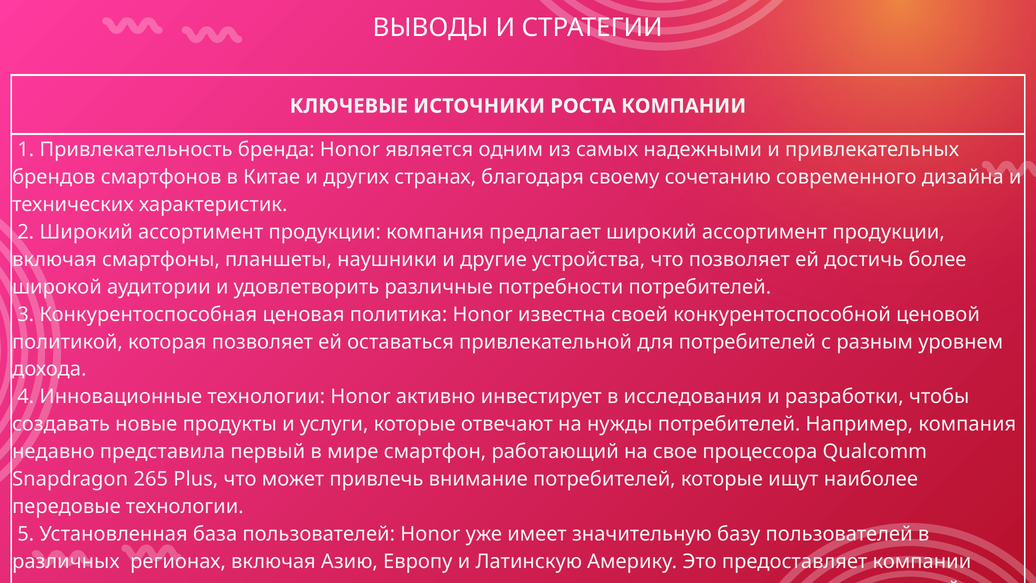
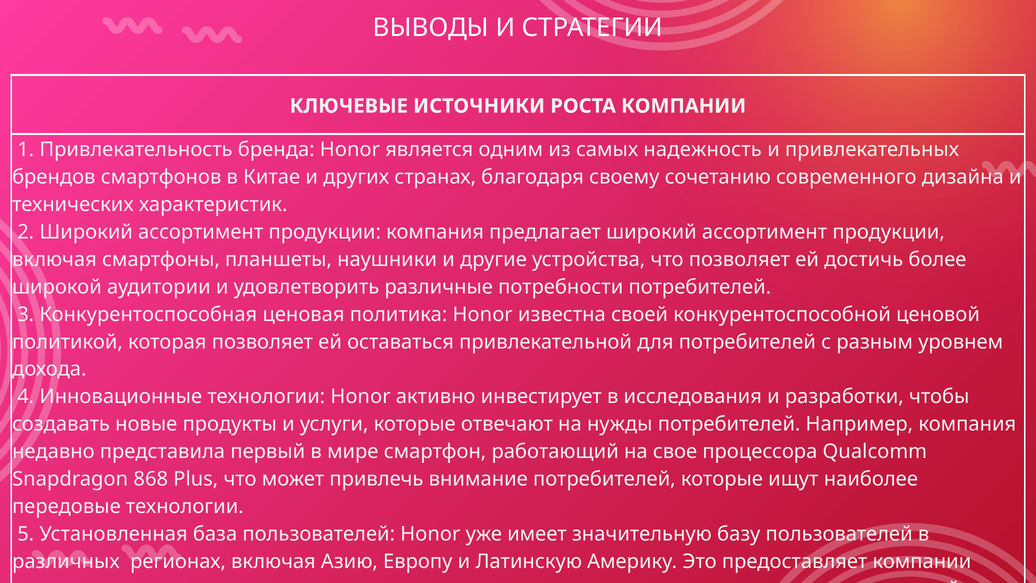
надежными: надежными -> надежность
265: 265 -> 868
